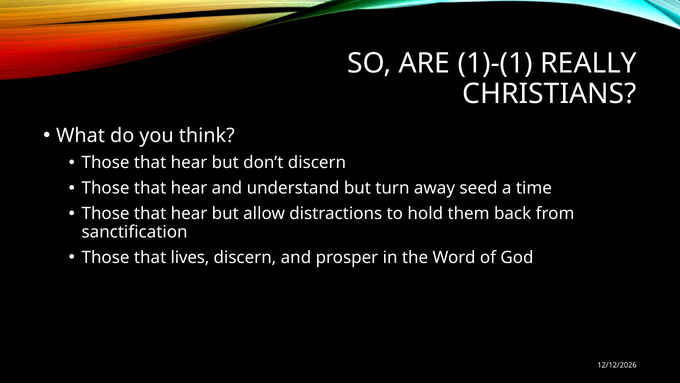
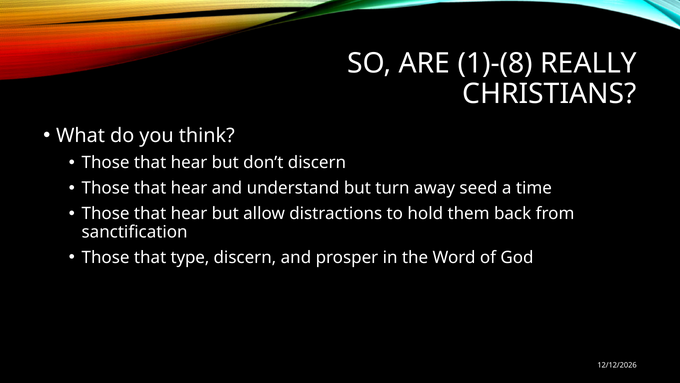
1)-(1: 1)-(1 -> 1)-(8
lives: lives -> type
